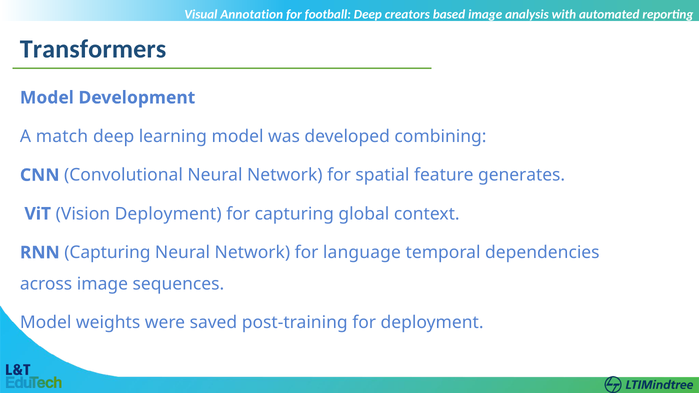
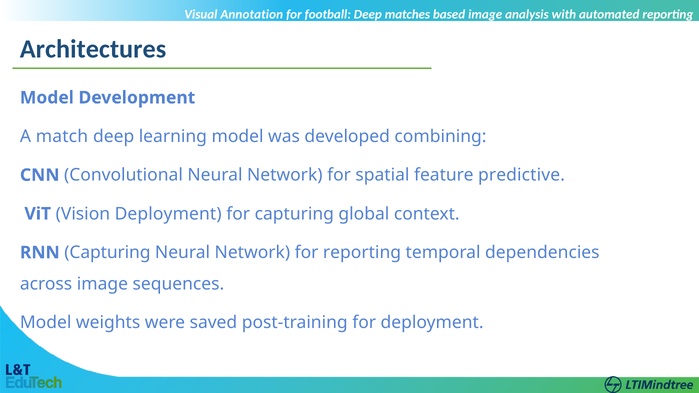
creators: creators -> matches
Transformers: Transformers -> Architectures
generates: generates -> predictive
for language: language -> reporting
